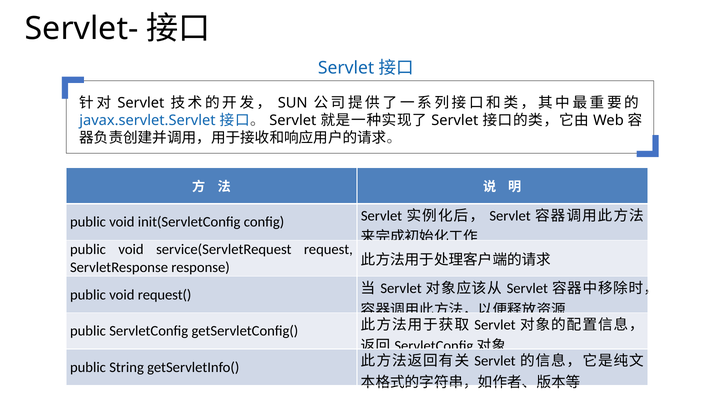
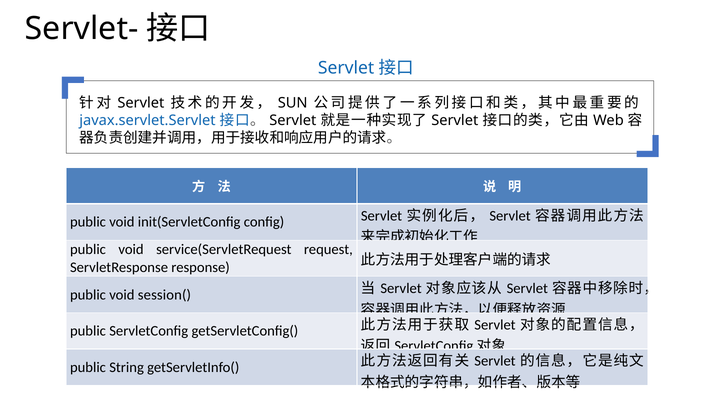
request(: request( -> session(
